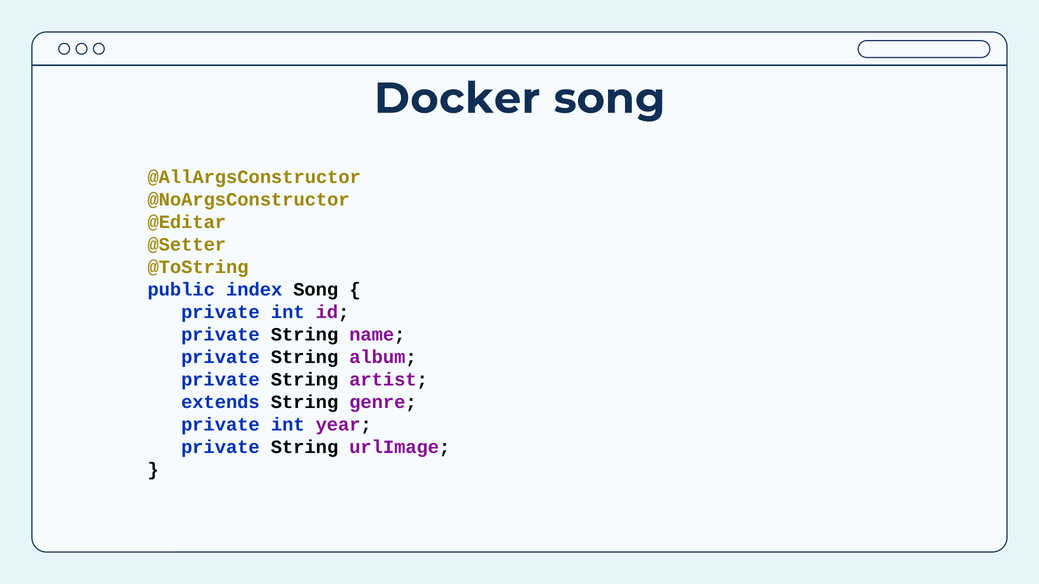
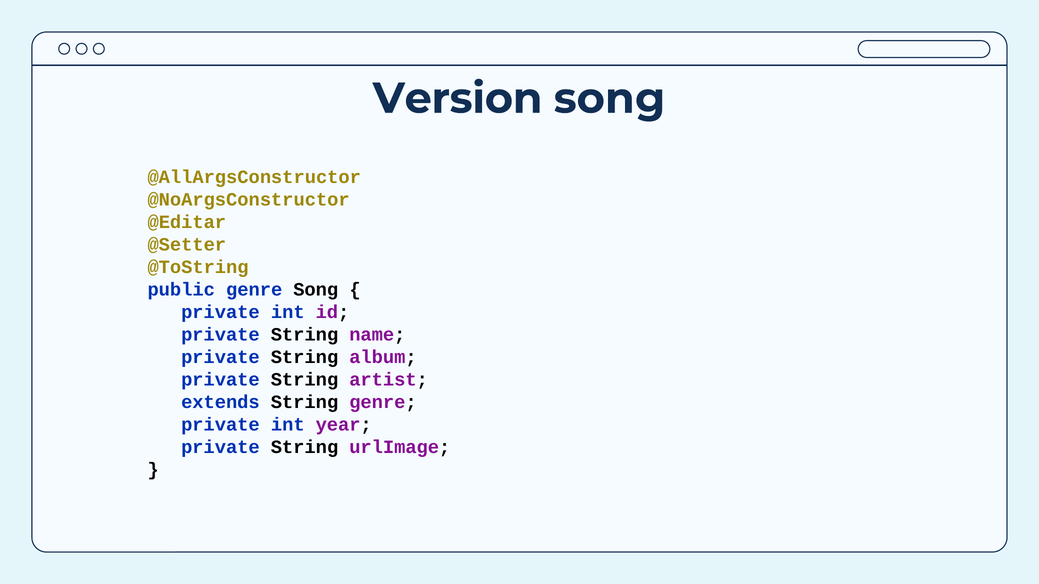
Docker: Docker -> Version
public index: index -> genre
